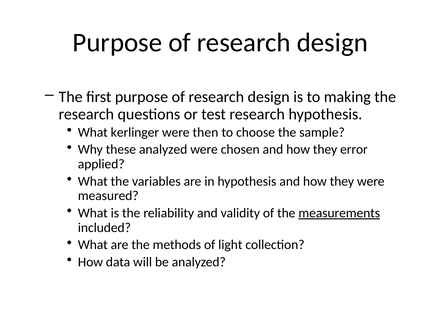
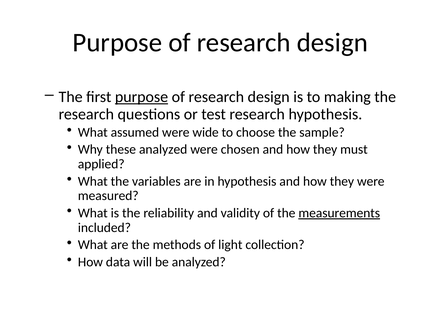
purpose at (142, 97) underline: none -> present
kerlinger: kerlinger -> assumed
then: then -> wide
error: error -> must
